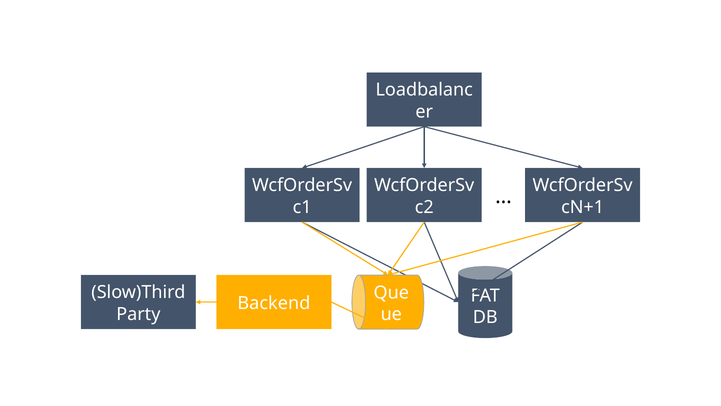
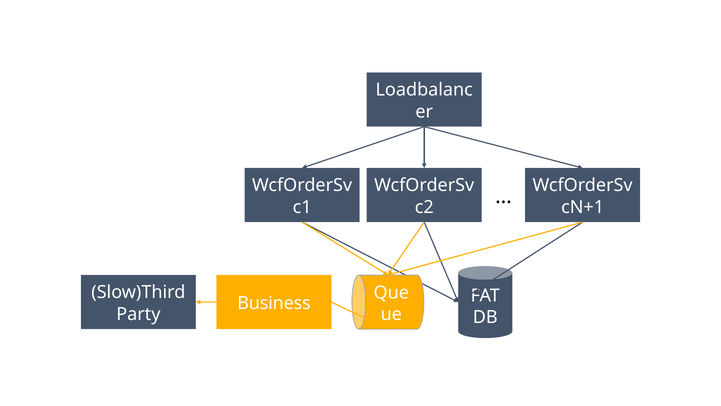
Backend: Backend -> Business
